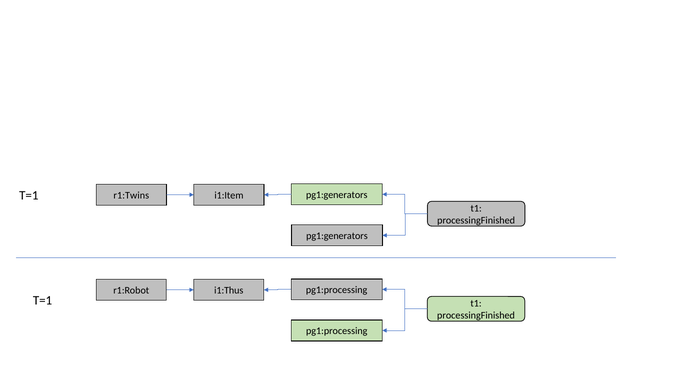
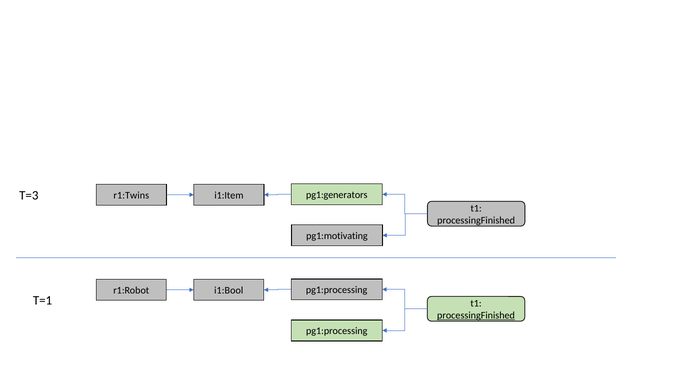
T=1 at (29, 196): T=1 -> T=3
pg1:generators at (337, 236): pg1:generators -> pg1:motivating
i1:Thus: i1:Thus -> i1:Bool
processingFinished at (476, 316) underline: none -> present
